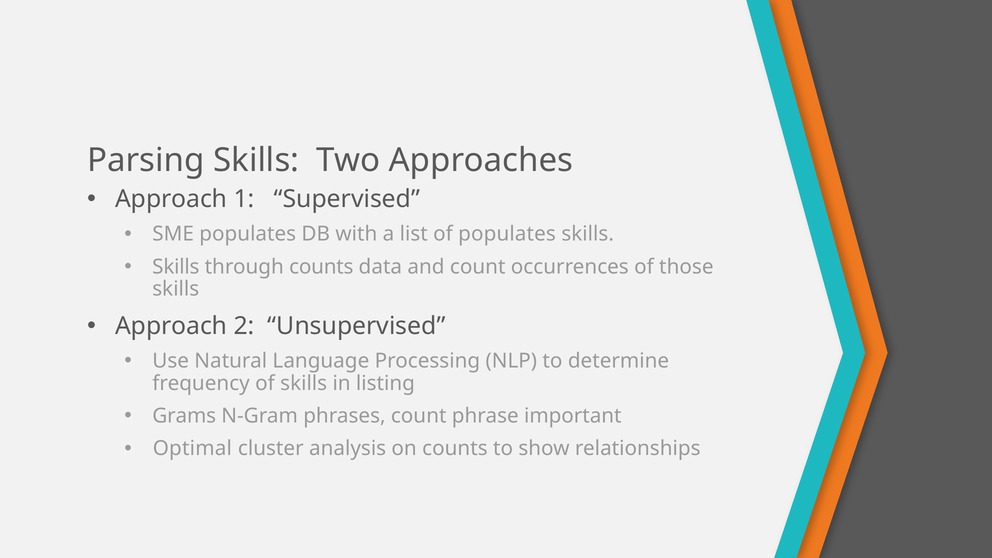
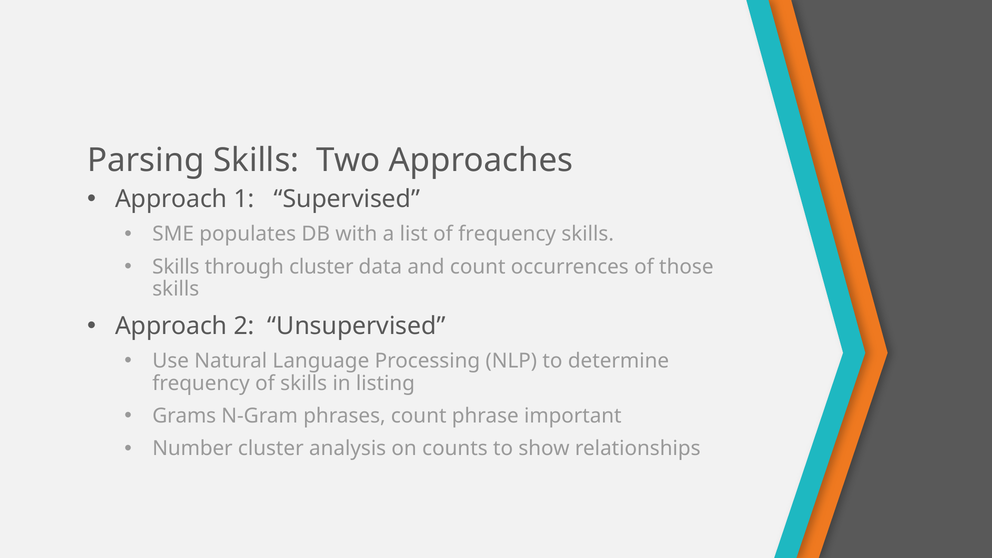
of populates: populates -> frequency
through counts: counts -> cluster
Optimal: Optimal -> Number
